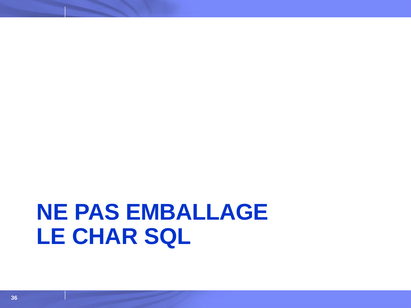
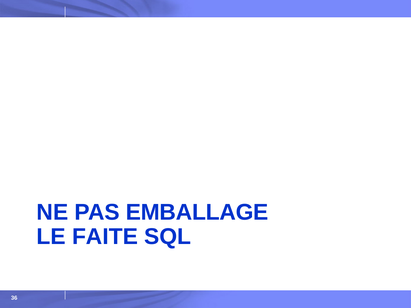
CHAR: CHAR -> FAITE
